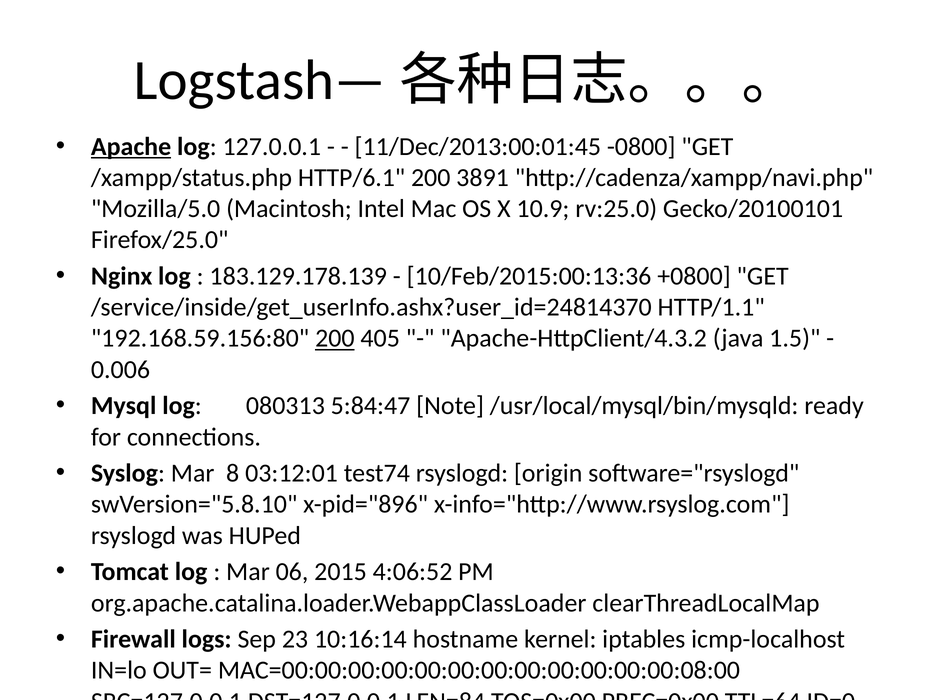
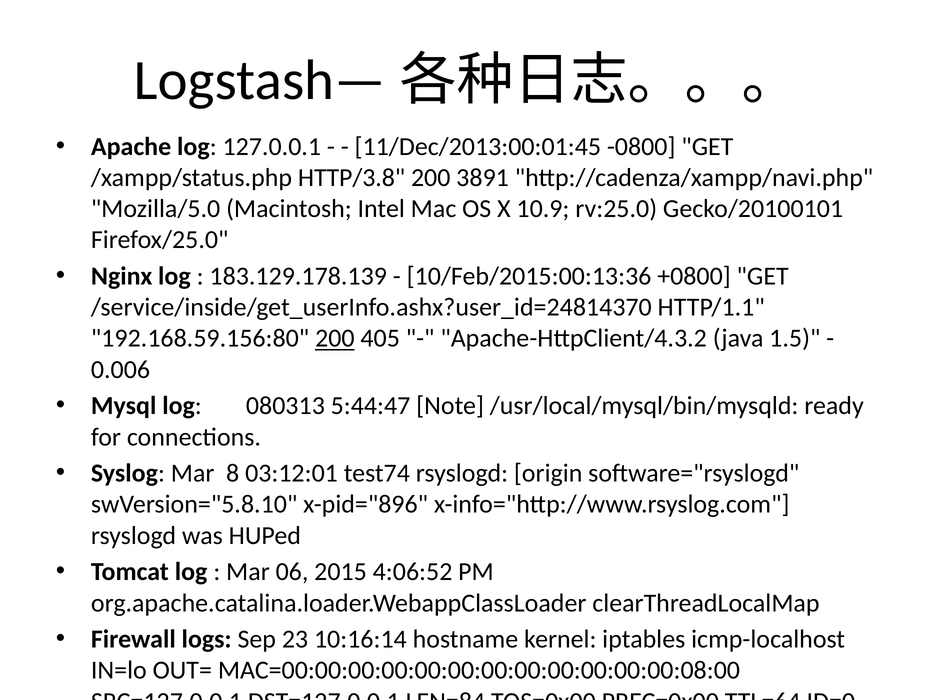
Apache underline: present -> none
HTTP/6.1: HTTP/6.1 -> HTTP/3.8
5:84:47: 5:84:47 -> 5:44:47
